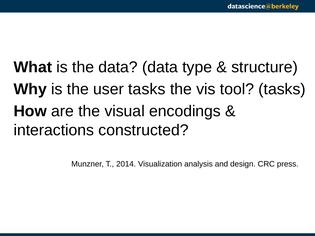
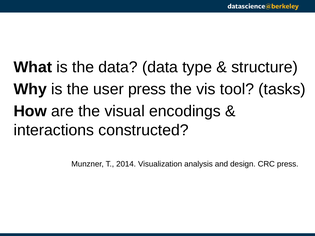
user tasks: tasks -> press
